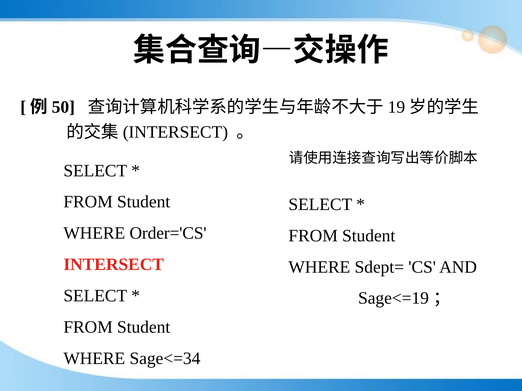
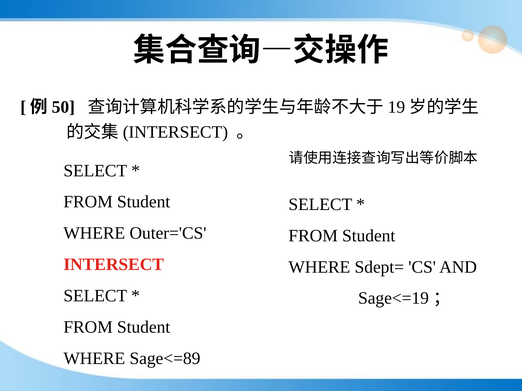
Order='CS: Order='CS -> Outer='CS
Sage<=34: Sage<=34 -> Sage<=89
